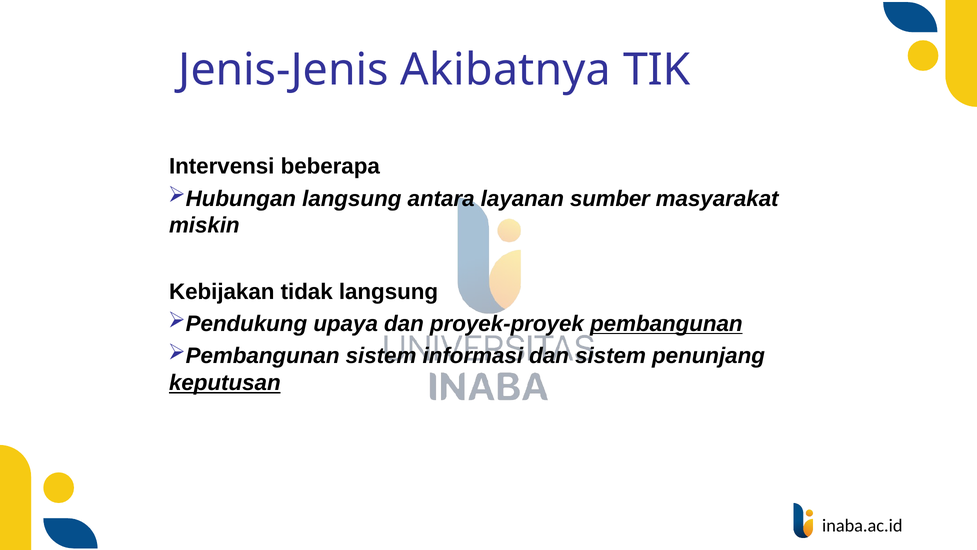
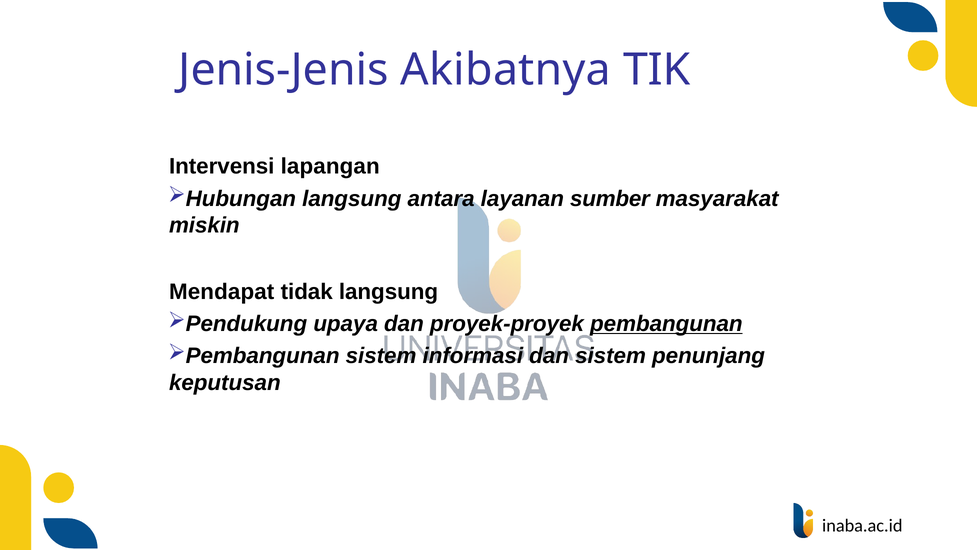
beberapa: beberapa -> lapangan
Kebijakan: Kebijakan -> Mendapat
keputusan underline: present -> none
